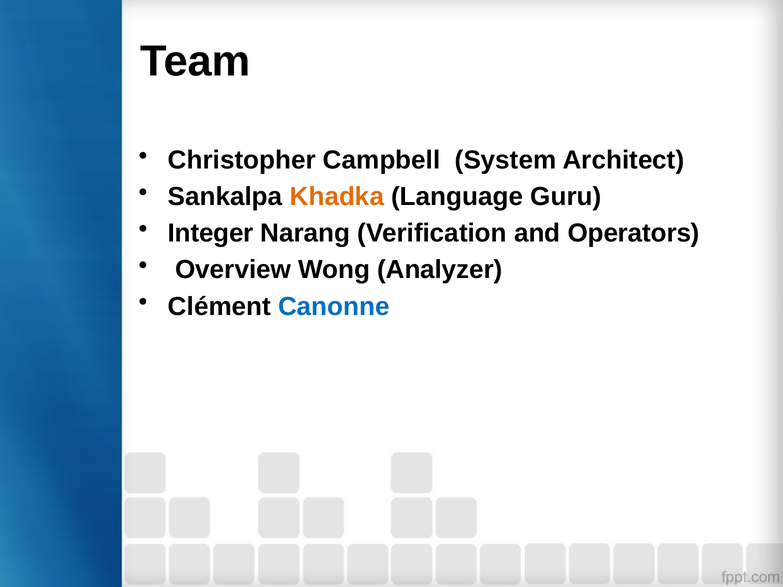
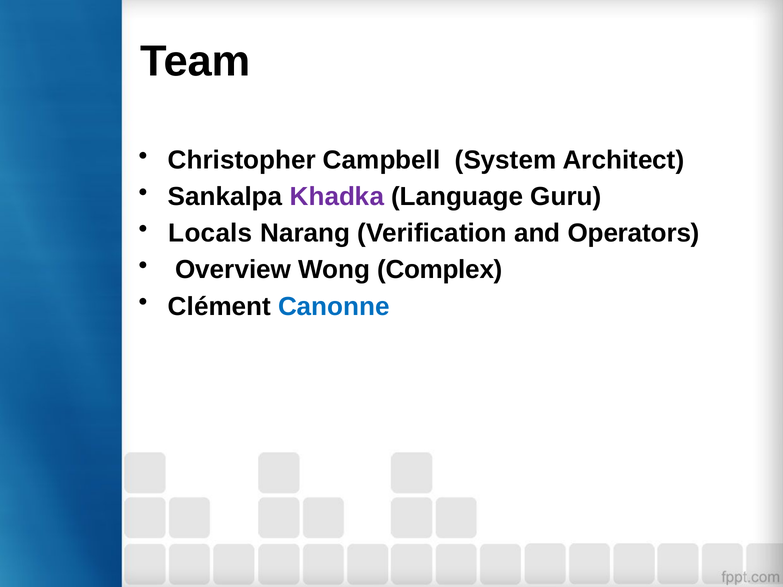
Khadka colour: orange -> purple
Integer: Integer -> Locals
Analyzer: Analyzer -> Complex
